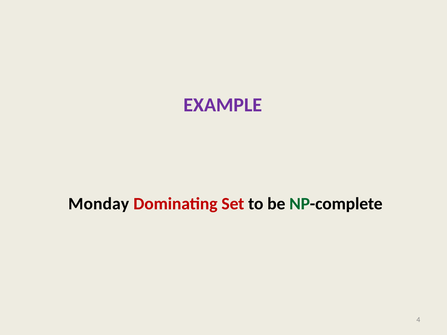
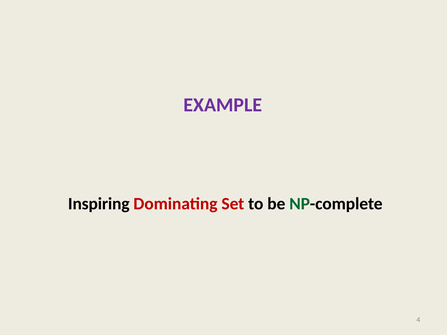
Monday: Monday -> Inspiring
